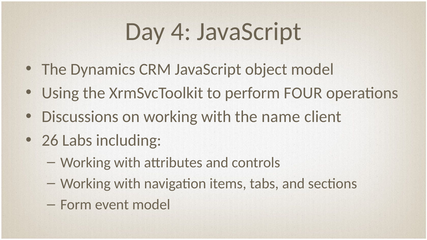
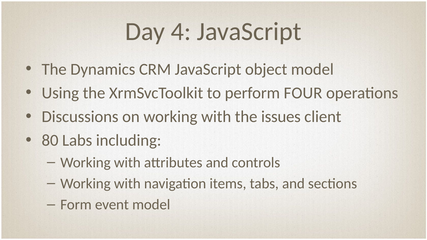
name: name -> issues
26: 26 -> 80
